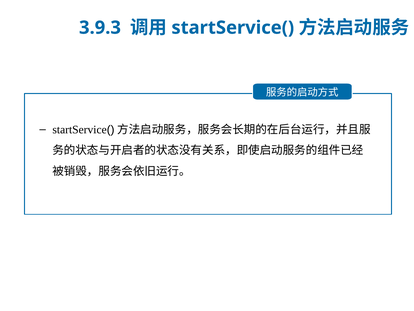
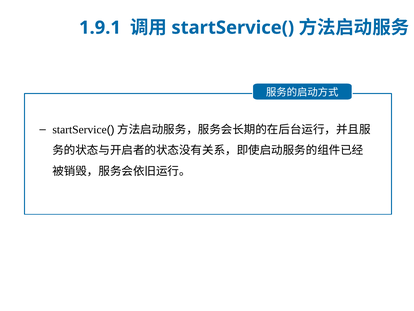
3.9.3: 3.9.3 -> 1.9.1
